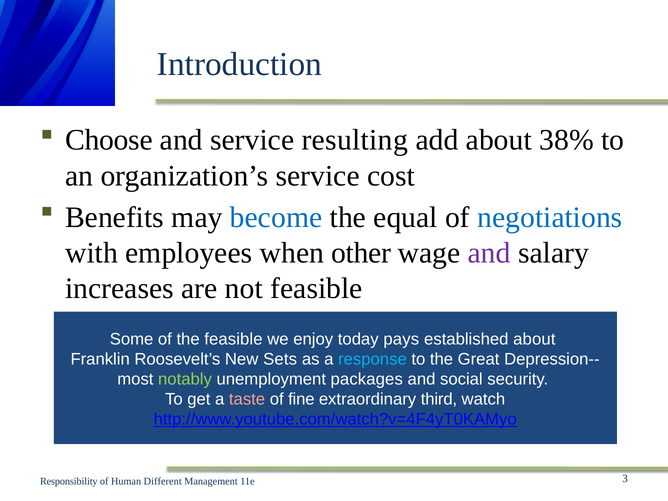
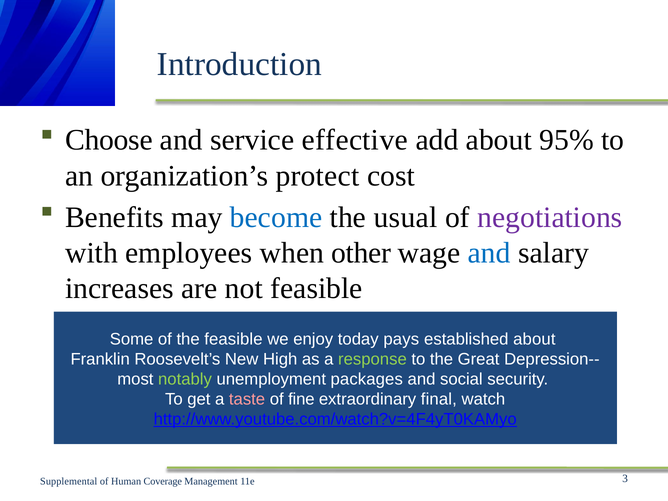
resulting: resulting -> effective
38%: 38% -> 95%
organization’s service: service -> protect
equal: equal -> usual
negotiations colour: blue -> purple
and at (489, 253) colour: purple -> blue
Sets: Sets -> High
response colour: light blue -> light green
third: third -> final
Responsibility: Responsibility -> Supplemental
Different: Different -> Coverage
